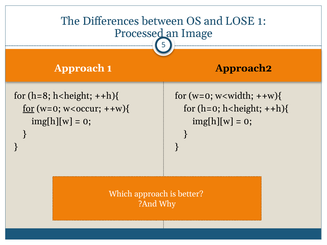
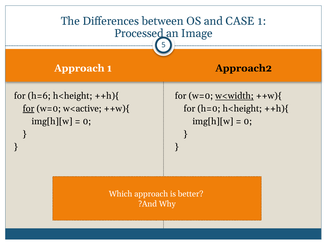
LOSE: LOSE -> CASE
h=8: h=8 -> h=6
w<width underline: none -> present
w<occur: w<occur -> w<active
